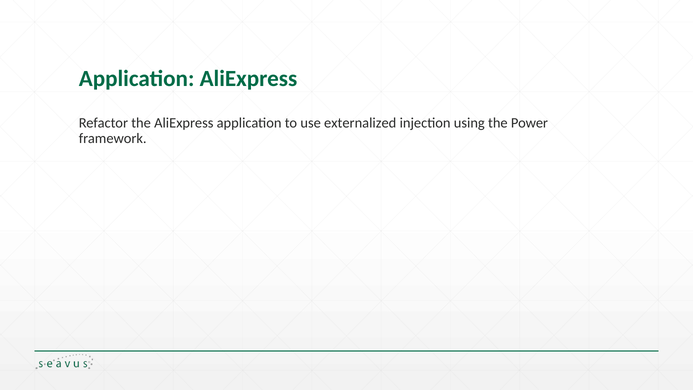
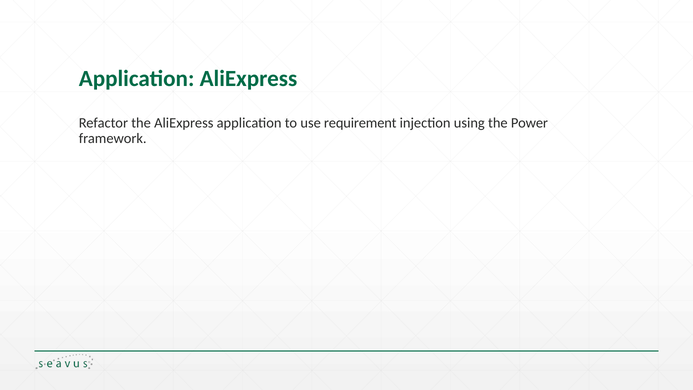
externalized: externalized -> requirement
